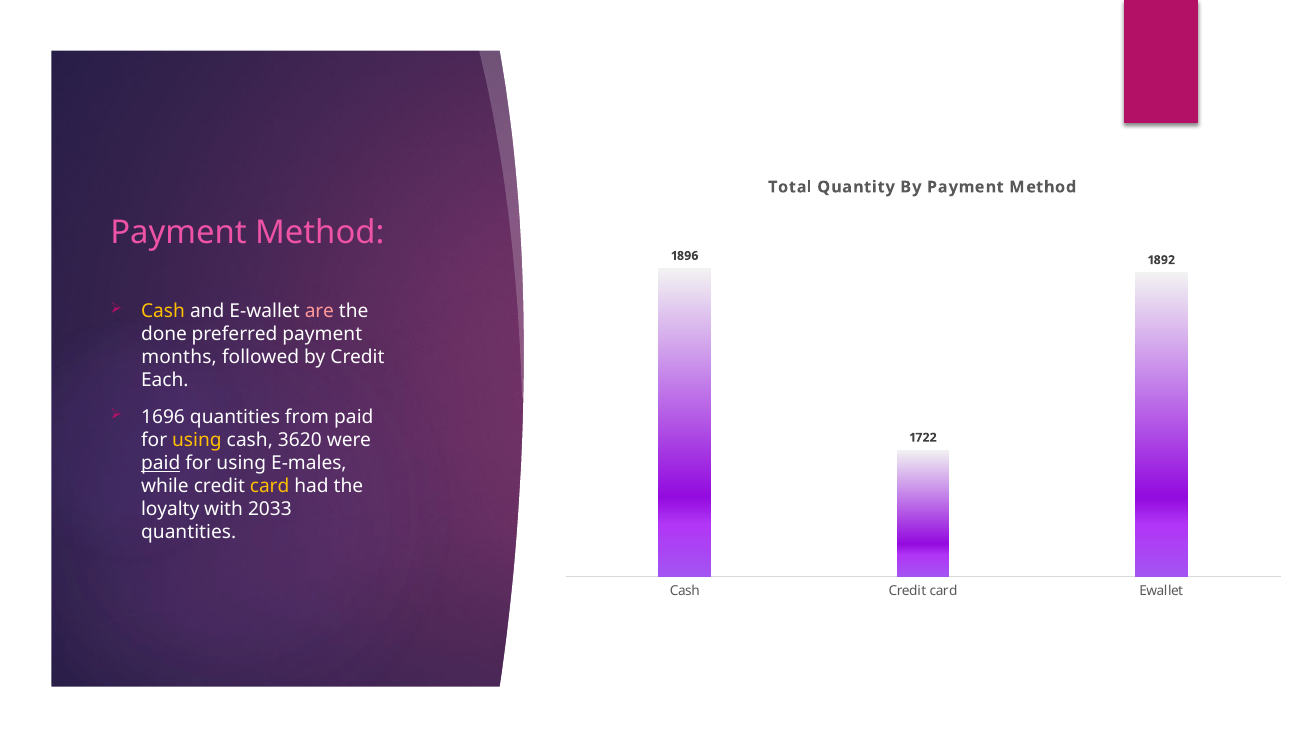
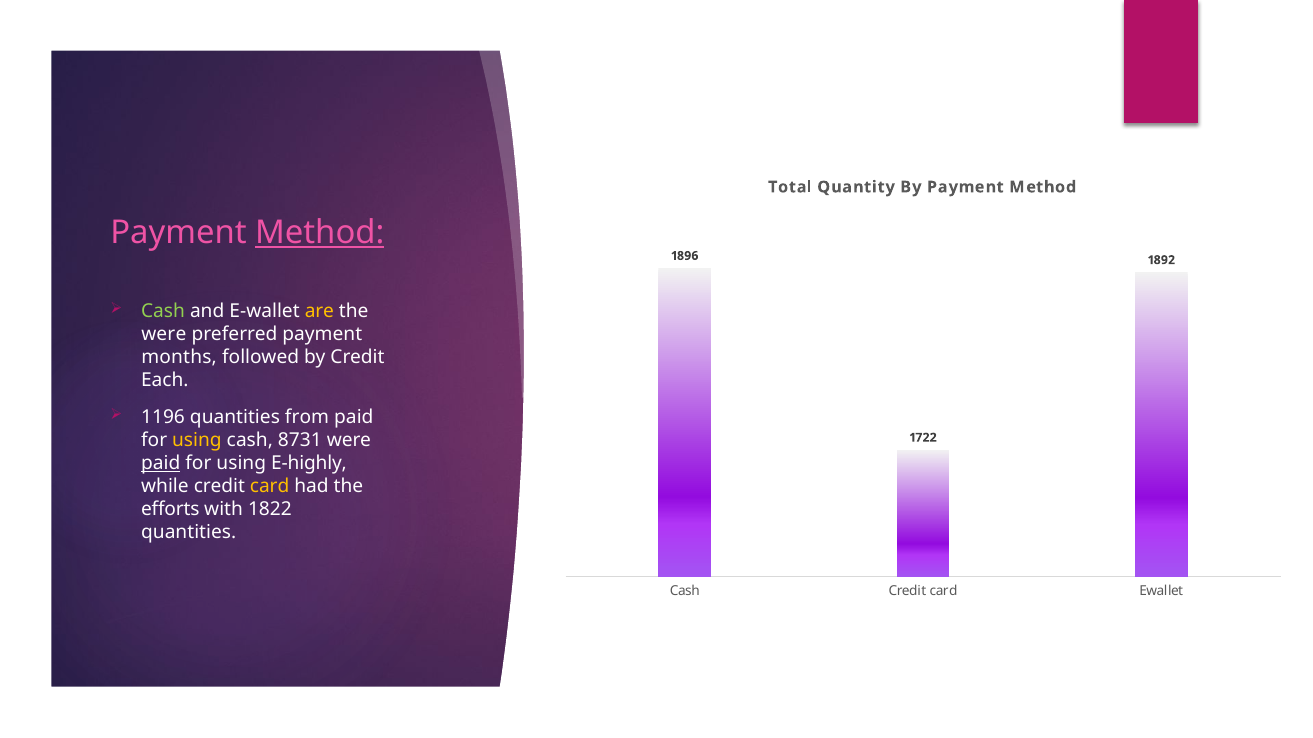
Method at (320, 233) underline: none -> present
Cash at (163, 312) colour: yellow -> light green
are colour: pink -> yellow
done at (164, 335): done -> were
1696: 1696 -> 1196
3620: 3620 -> 8731
E-males: E-males -> E-highly
loyalty: loyalty -> efforts
2033: 2033 -> 1822
